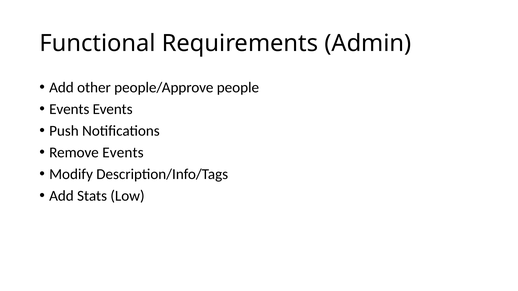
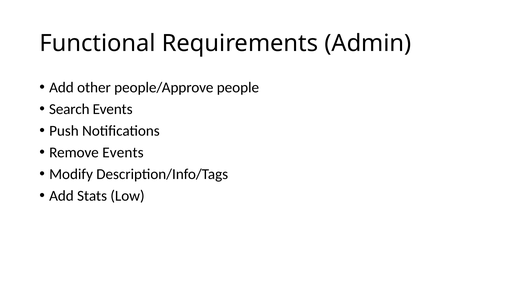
Events at (69, 109): Events -> Search
